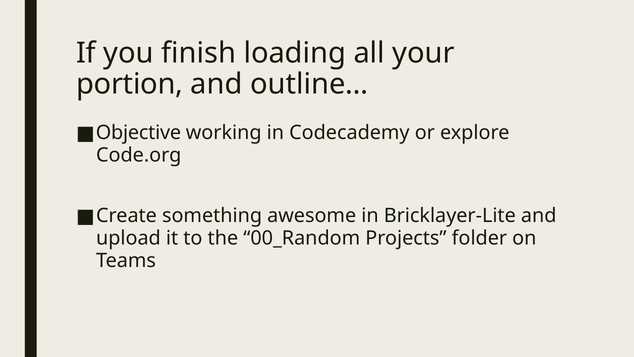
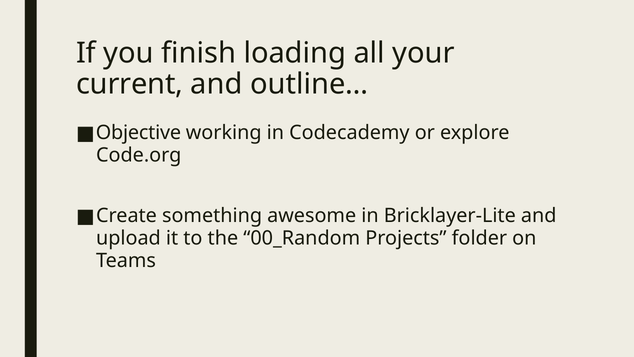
portion: portion -> current
